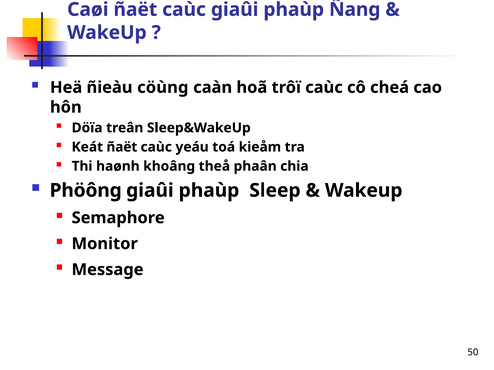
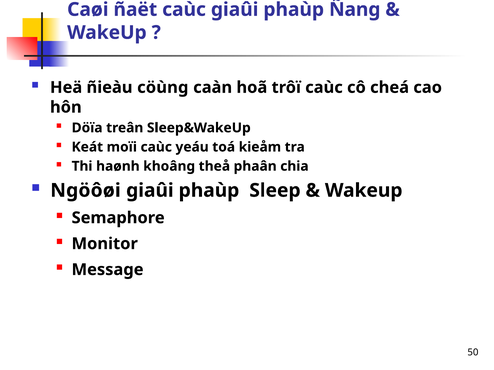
Keát ñaët: ñaët -> moïi
Phöông: Phöông -> Ngöôøi
